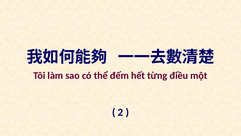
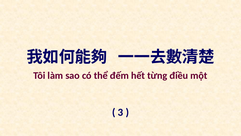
2: 2 -> 3
